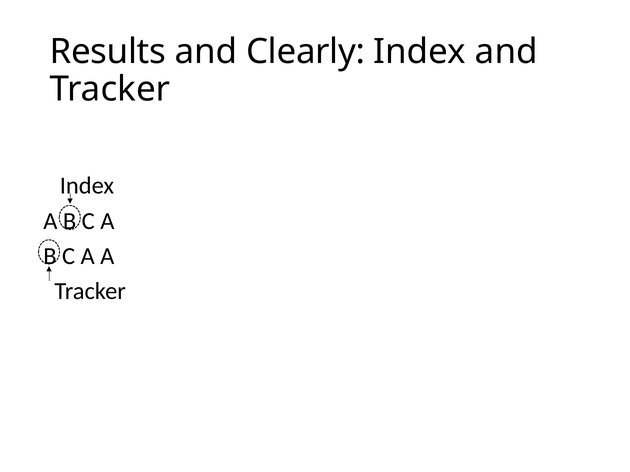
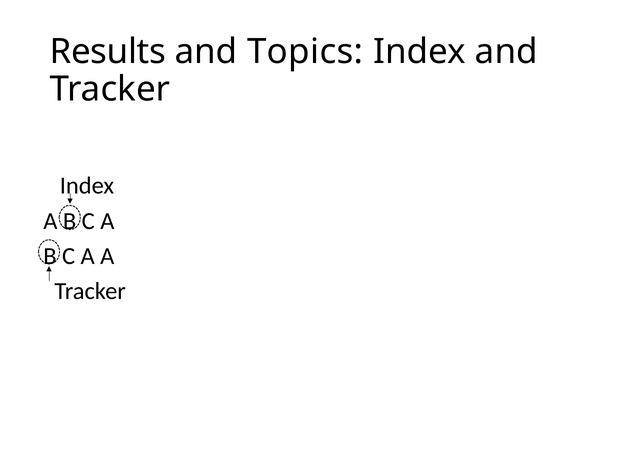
Clearly: Clearly -> Topics
